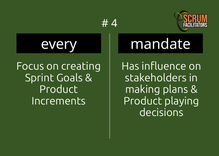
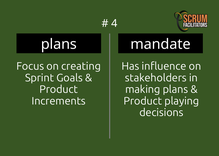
every at (59, 44): every -> plans
